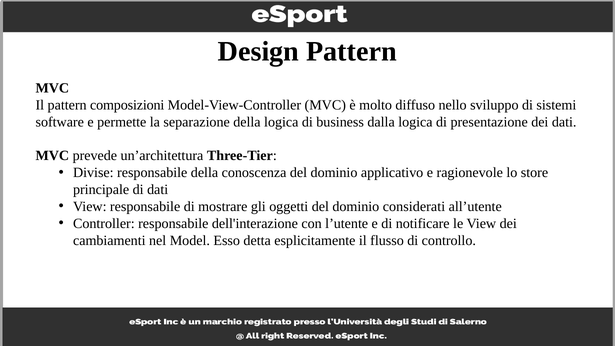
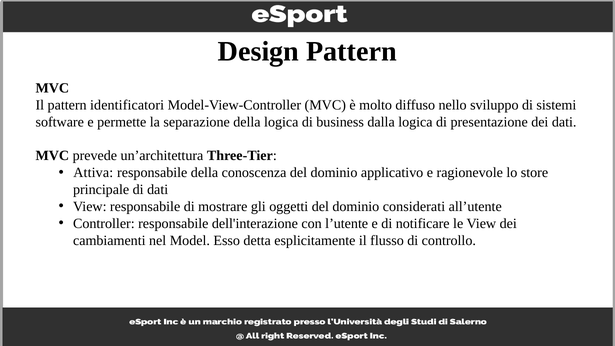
composizioni: composizioni -> identificatori
Divise: Divise -> Attiva
